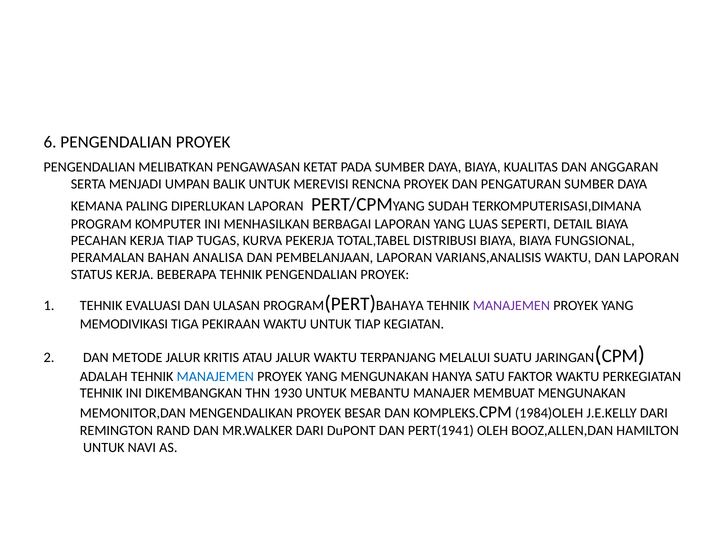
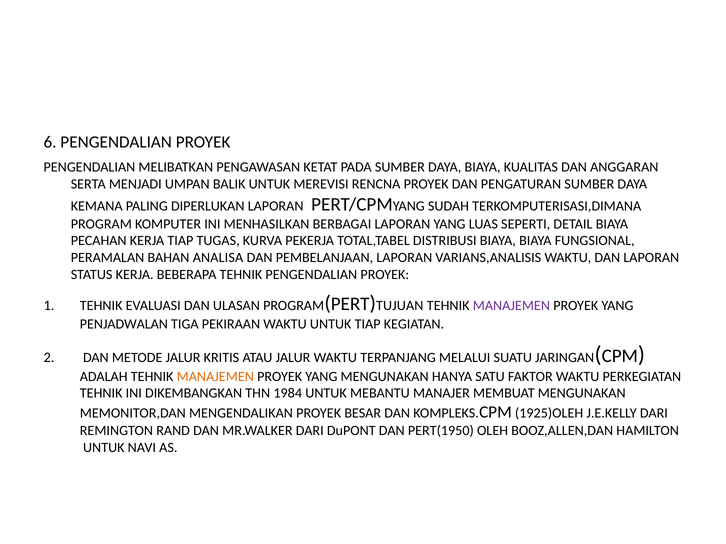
BAHAYA: BAHAYA -> TUJUAN
MEMODIVIKASI: MEMODIVIKASI -> PENJADWALAN
MANAJEMEN at (215, 377) colour: blue -> orange
1930: 1930 -> 1984
1984)OLEH: 1984)OLEH -> 1925)OLEH
PERT(1941: PERT(1941 -> PERT(1950
